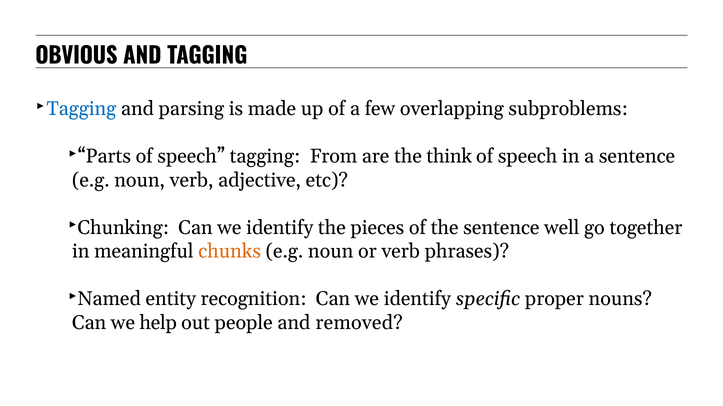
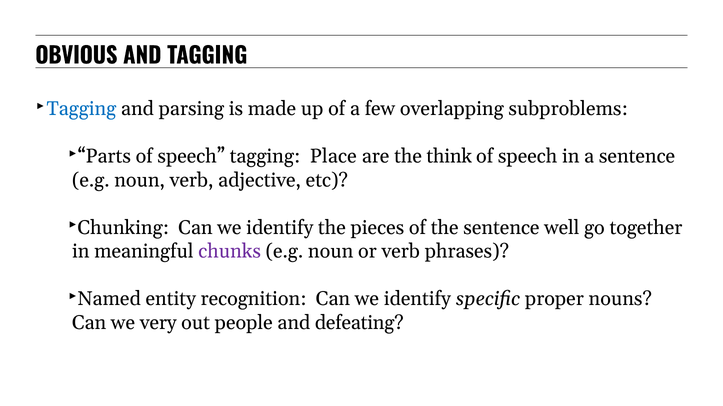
From: From -> Place
chunks colour: orange -> purple
help: help -> very
removed: removed -> defeating
